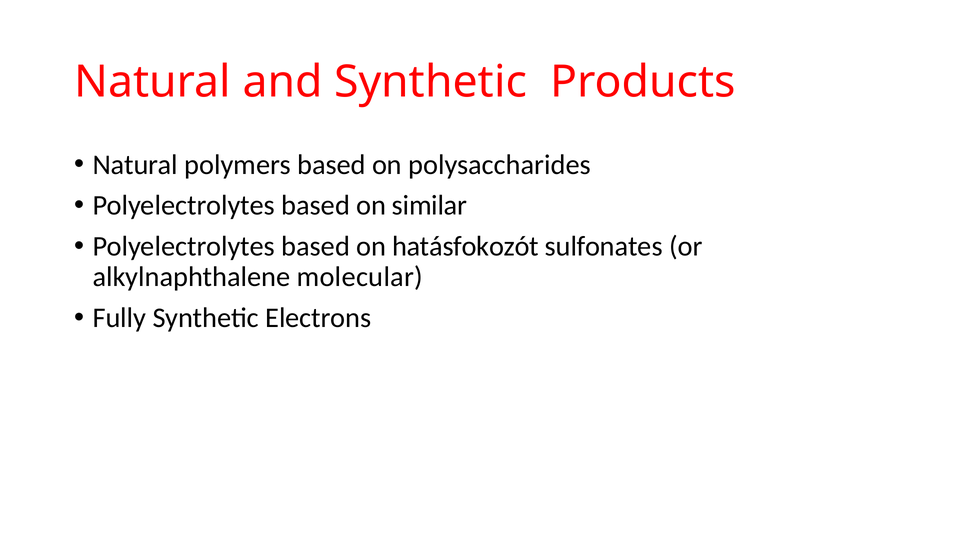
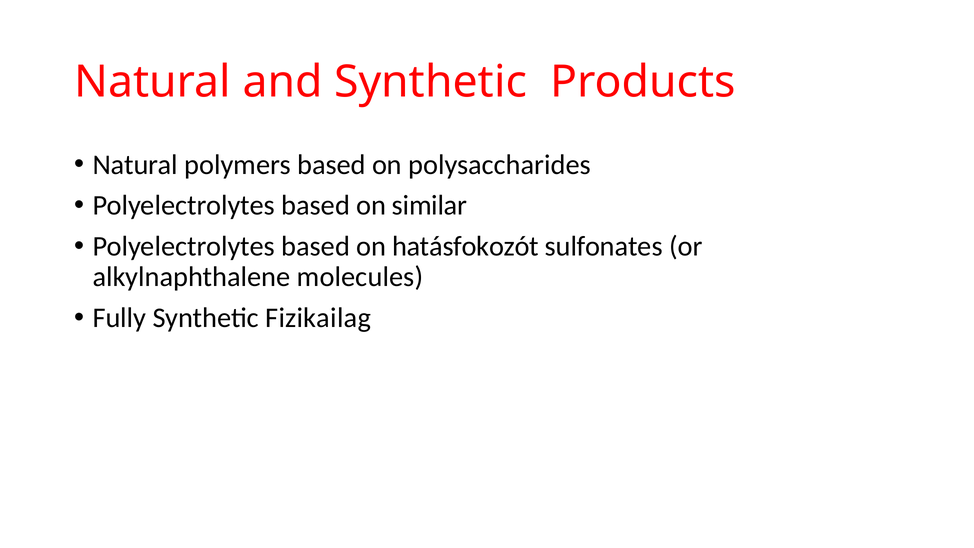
molecular: molecular -> molecules
Electrons: Electrons -> Fizikailag
